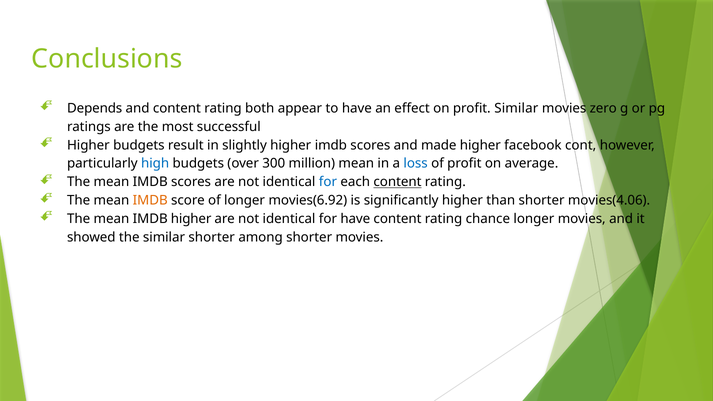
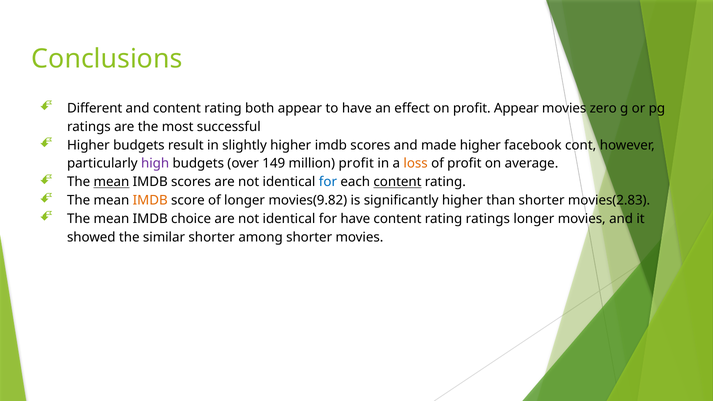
Depends: Depends -> Different
profit Similar: Similar -> Appear
high colour: blue -> purple
300: 300 -> 149
million mean: mean -> profit
loss colour: blue -> orange
mean at (111, 182) underline: none -> present
movies(6.92: movies(6.92 -> movies(9.82
movies(4.06: movies(4.06 -> movies(2.83
IMDB higher: higher -> choice
rating chance: chance -> ratings
